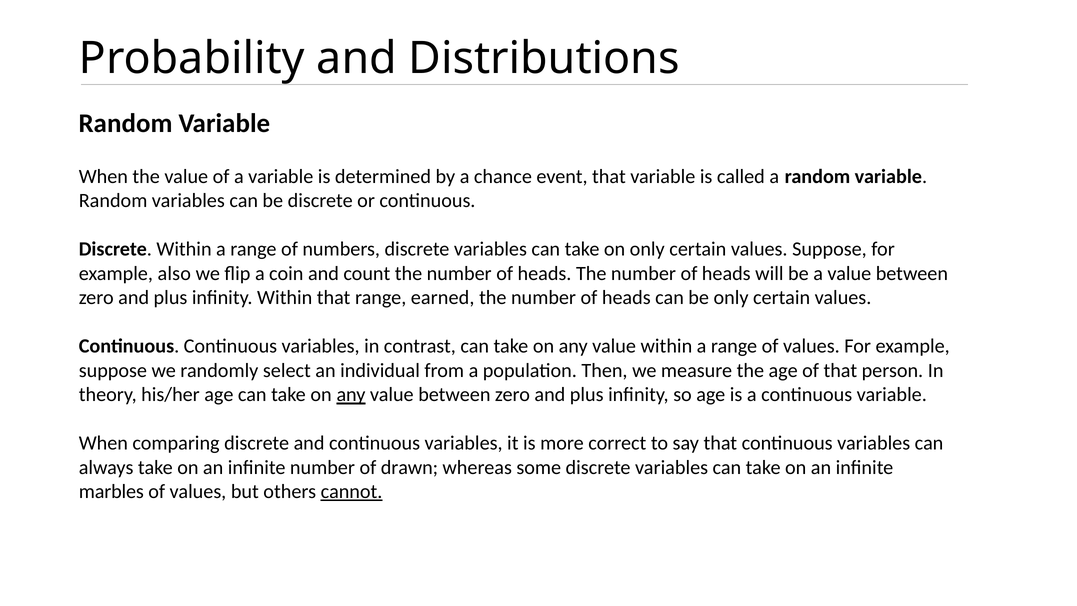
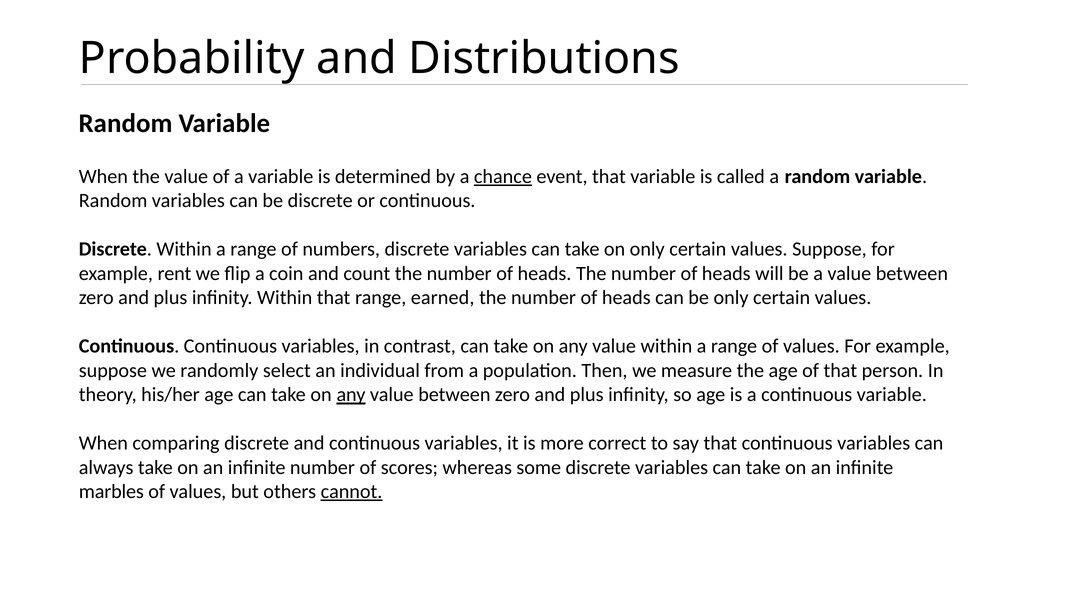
chance underline: none -> present
also: also -> rent
drawn: drawn -> scores
